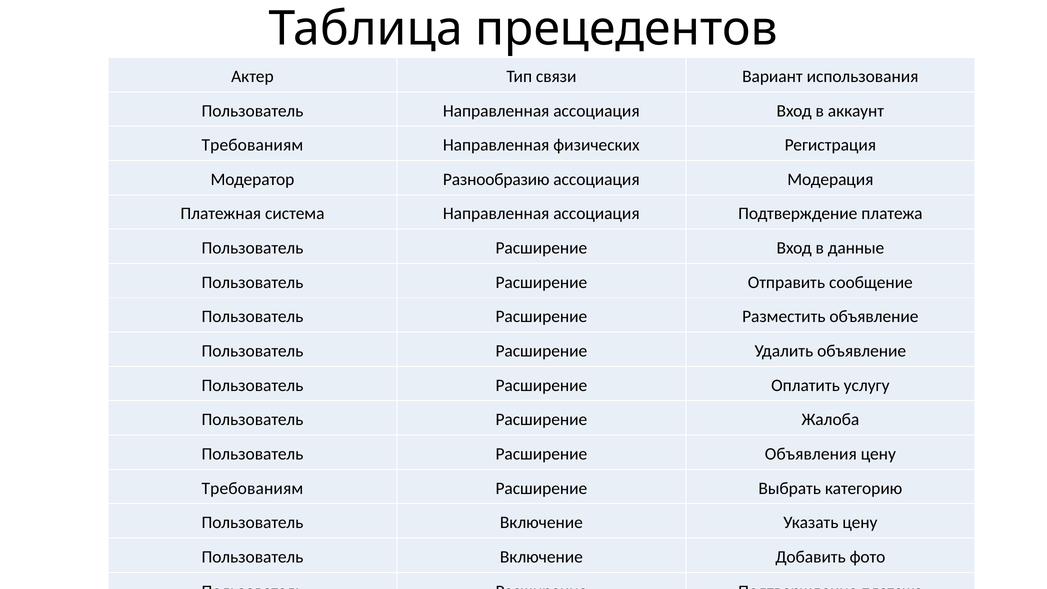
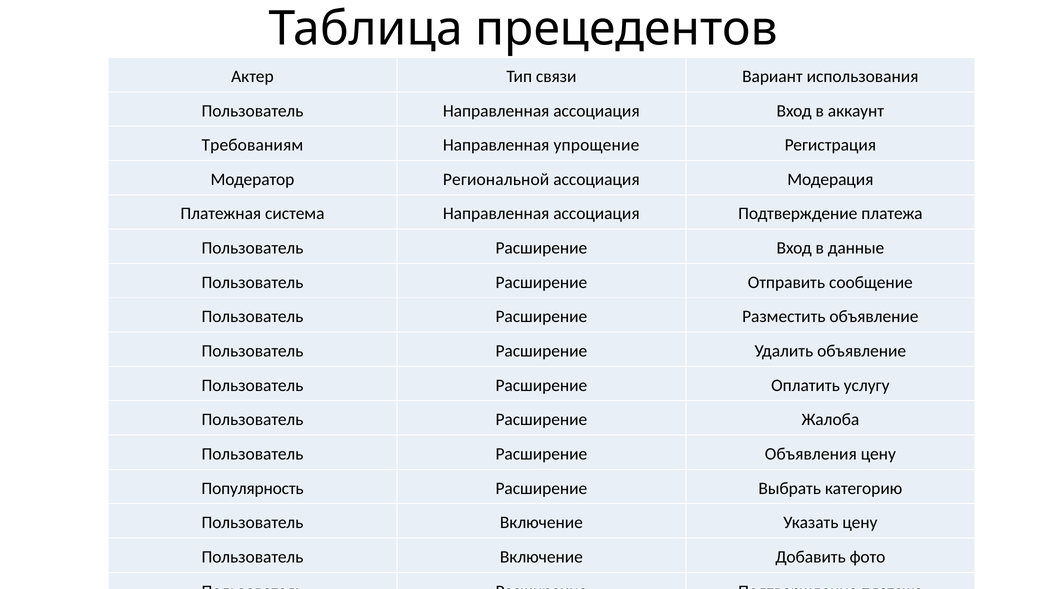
физических: физических -> упрощение
Разнообразию: Разнообразию -> Региональной
Требованиям at (252, 488): Требованиям -> Популярность
